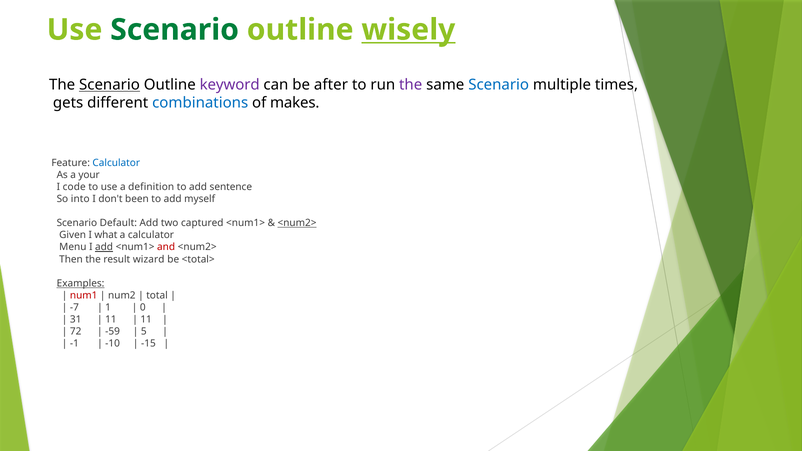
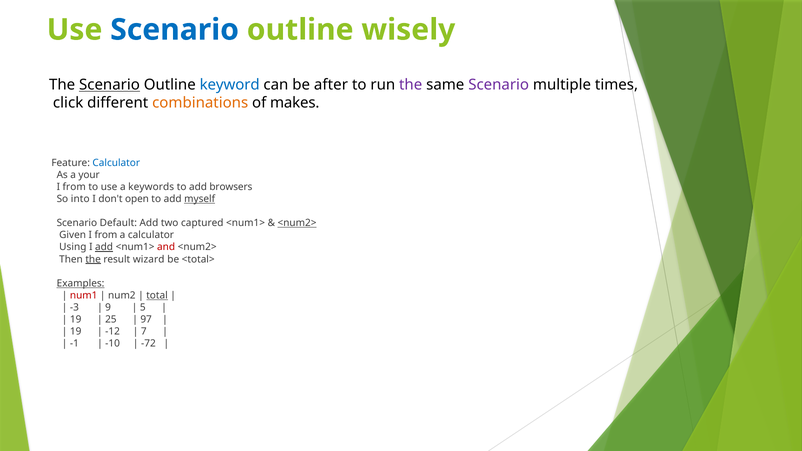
Scenario at (175, 30) colour: green -> blue
wisely underline: present -> none
keyword colour: purple -> blue
Scenario at (499, 85) colour: blue -> purple
gets: gets -> click
combinations colour: blue -> orange
code at (74, 187): code -> from
definition: definition -> keywords
sentence: sentence -> browsers
been: been -> open
myself underline: none -> present
Given I what: what -> from
Menu: Menu -> Using
the at (93, 259) underline: none -> present
total underline: none -> present
-7: -7 -> -3
1: 1 -> 9
0: 0 -> 5
31 at (76, 319): 31 -> 19
11 at (111, 319): 11 -> 25
11 at (146, 319): 11 -> 97
72 at (76, 331): 72 -> 19
-59: -59 -> -12
5: 5 -> 7
-15: -15 -> -72
